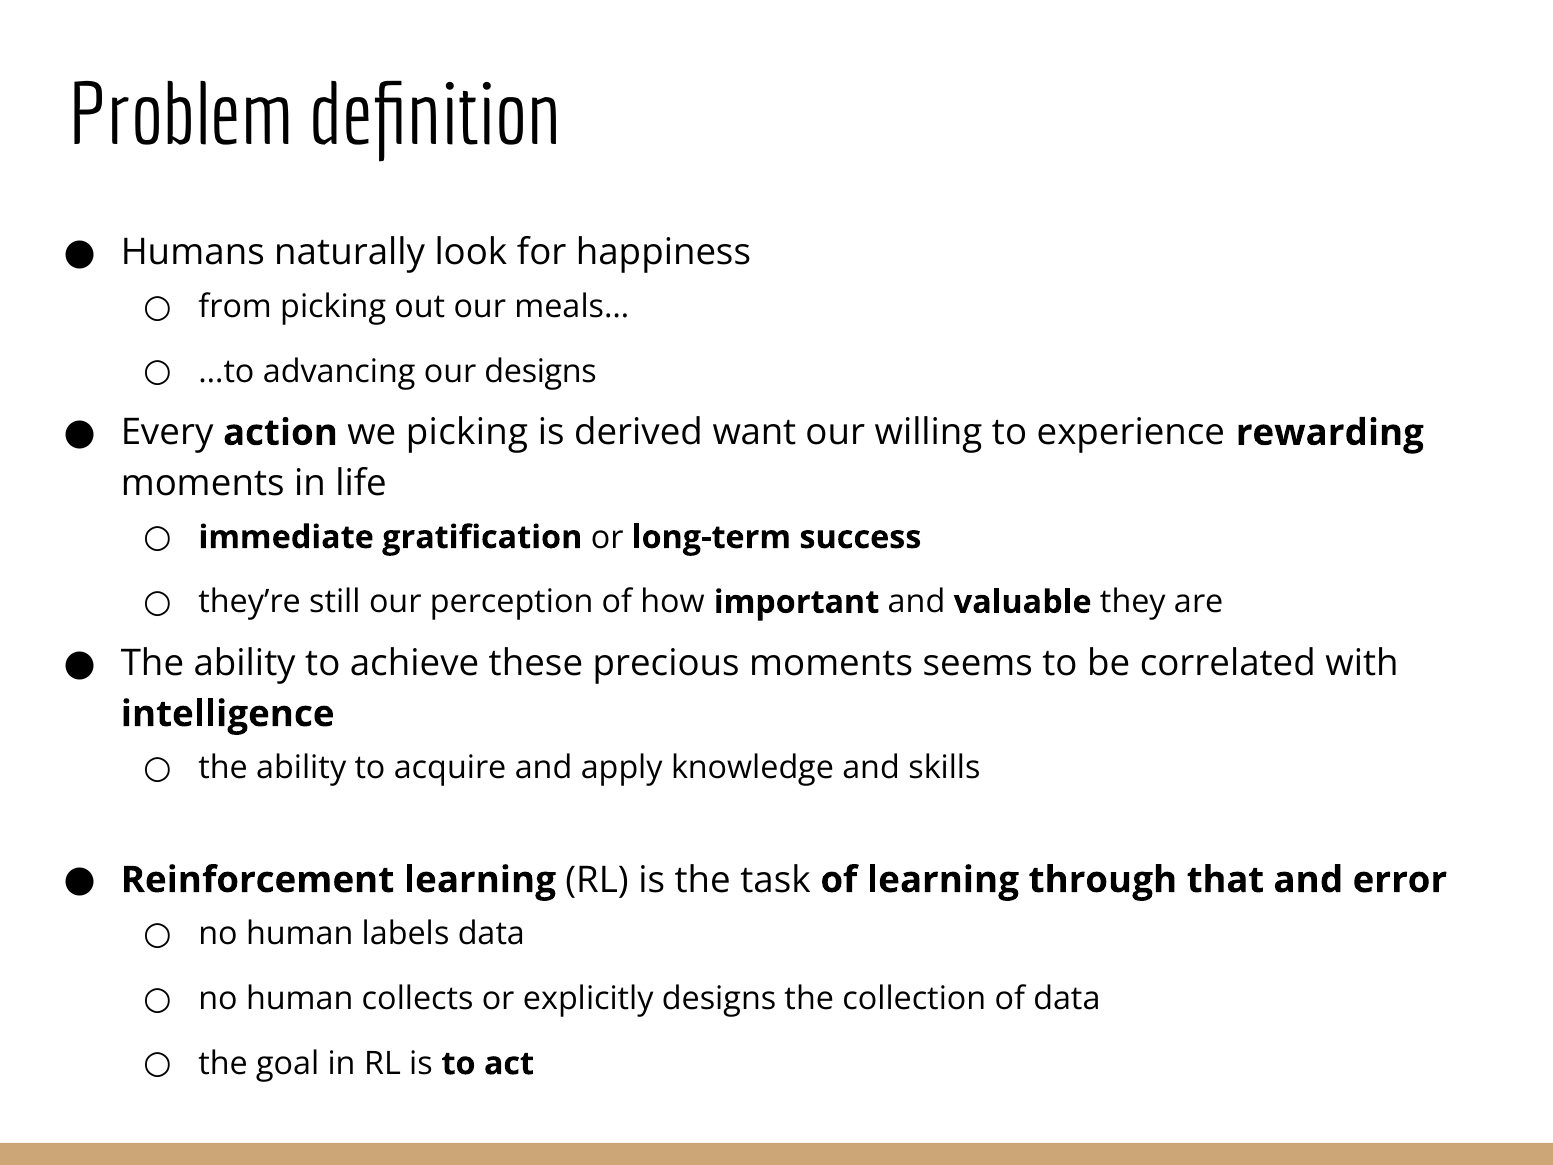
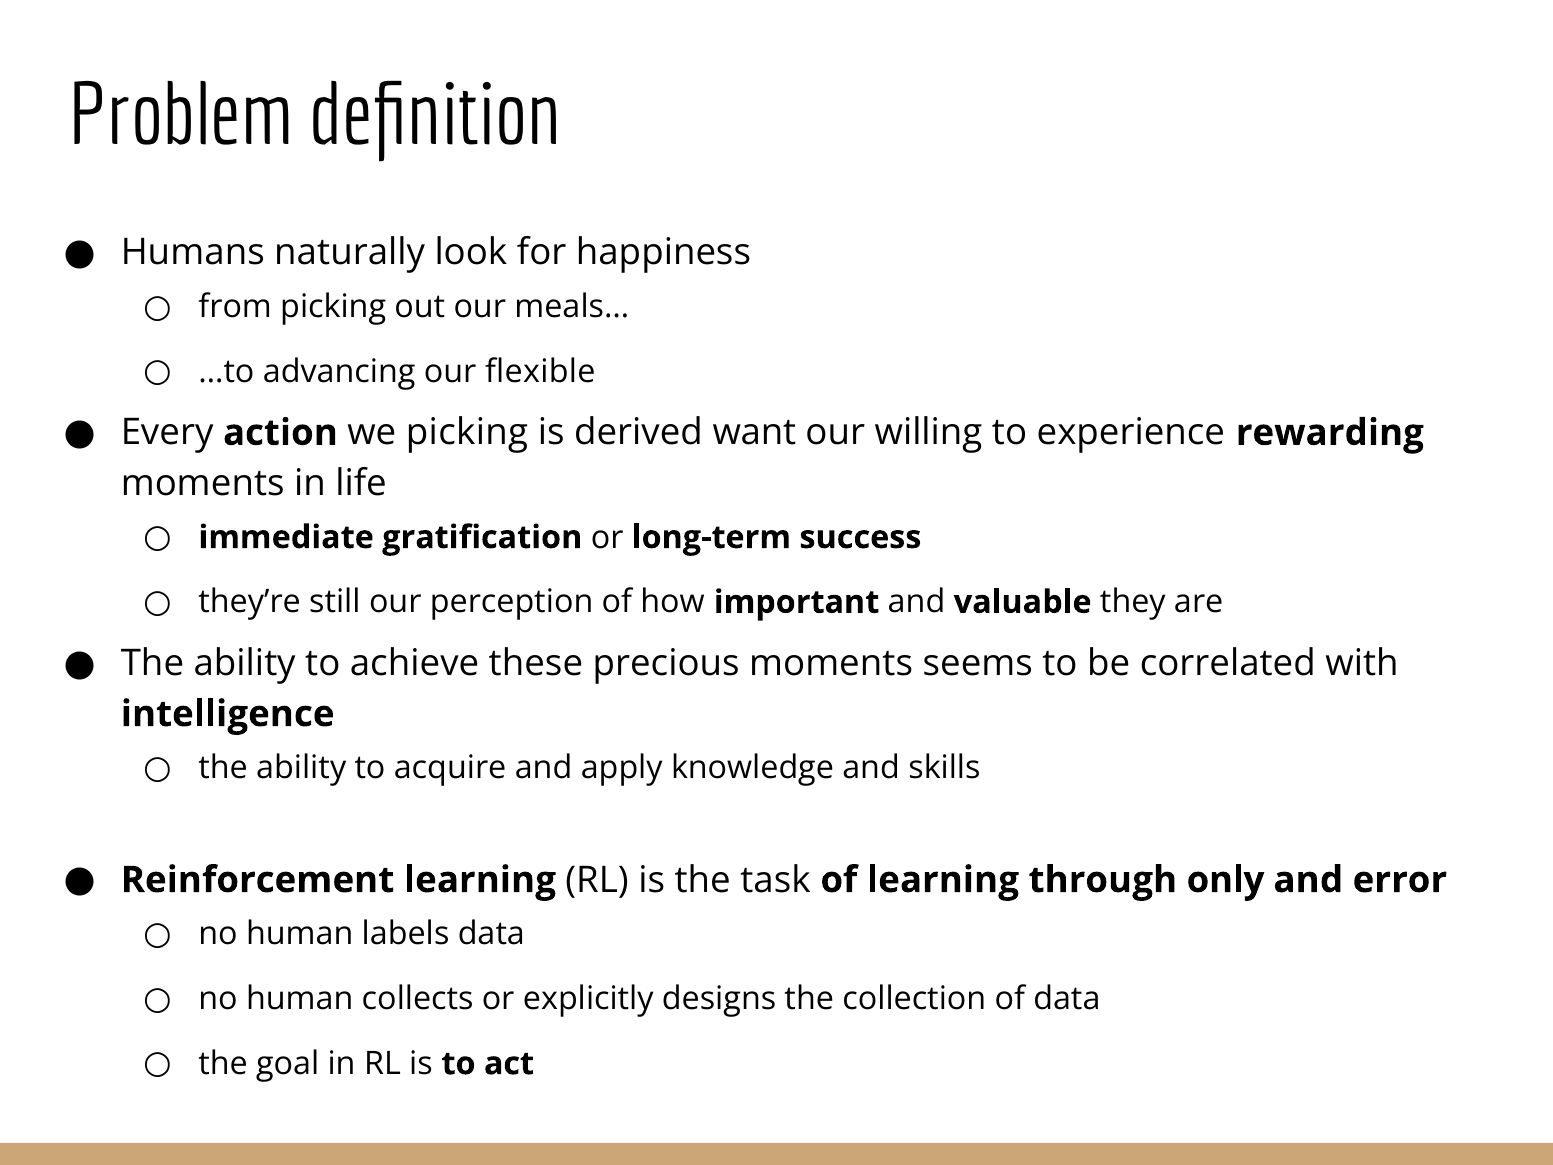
our designs: designs -> flexible
that: that -> only
